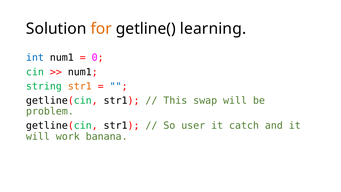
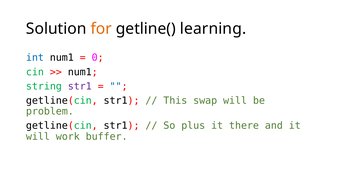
str1 at (80, 86) colour: orange -> purple
user: user -> plus
catch: catch -> there
banana: banana -> buffer
